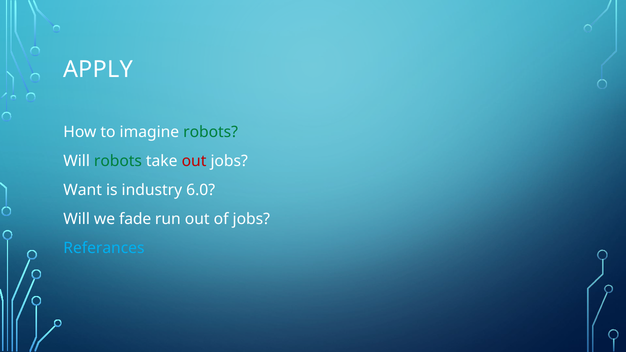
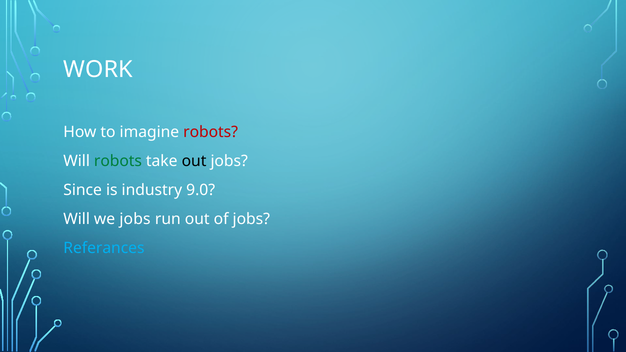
APPLY: APPLY -> WORK
robots at (211, 132) colour: green -> red
out at (194, 161) colour: red -> black
Want: Want -> Since
6.0: 6.0 -> 9.0
we fade: fade -> jobs
